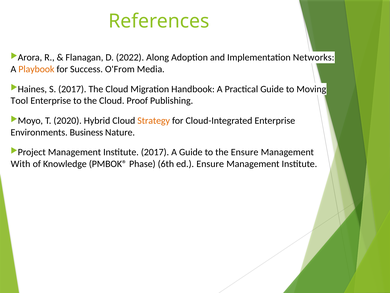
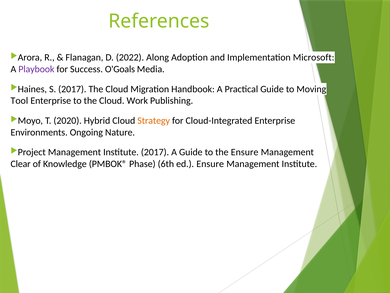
Networks: Networks -> Microsoft
Playbook colour: orange -> purple
O'From: O'From -> O'Goals
Proof: Proof -> Work
Business: Business -> Ongoing
With: With -> Clear
